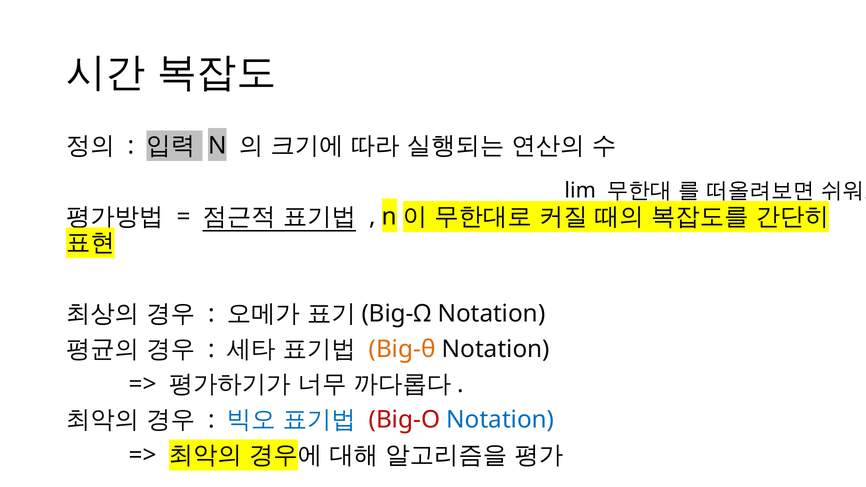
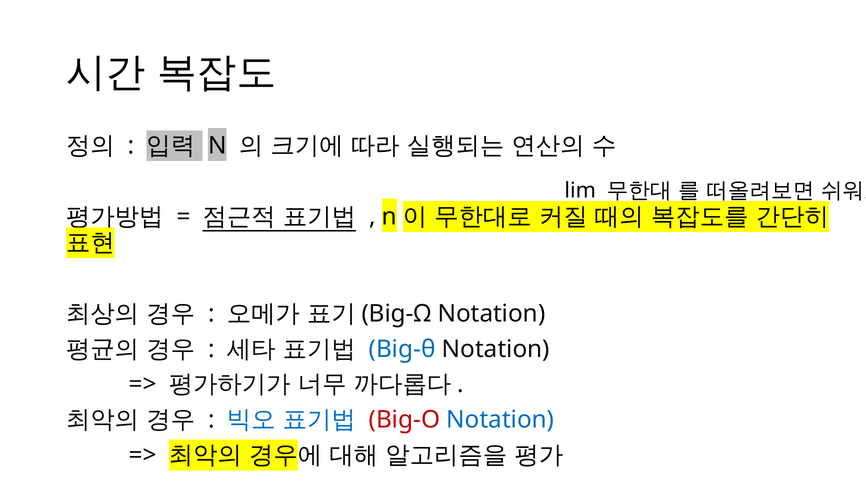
Big-θ colour: orange -> blue
